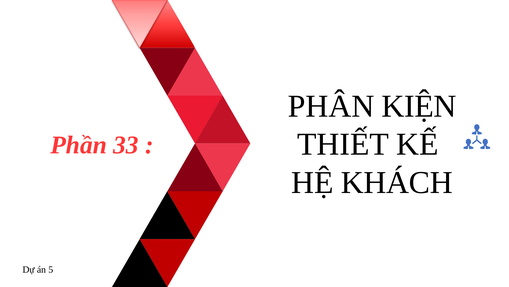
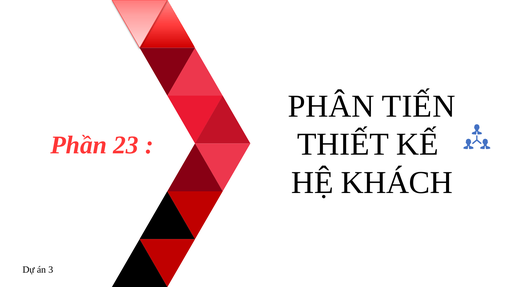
KIỆN: KIỆN -> TIẾN
33: 33 -> 23
5: 5 -> 3
